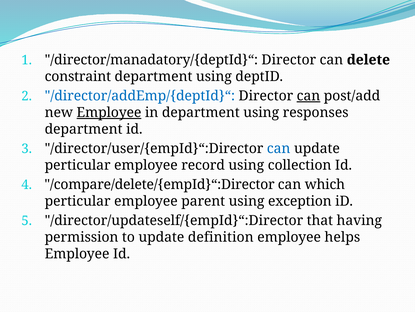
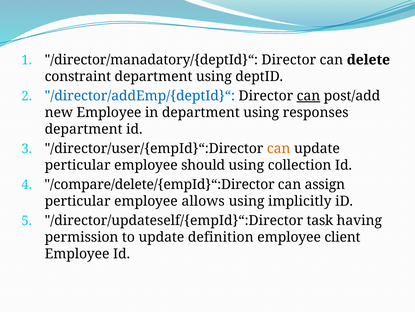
Employee at (109, 112) underline: present -> none
can at (279, 148) colour: blue -> orange
record: record -> should
which: which -> assign
parent: parent -> allows
exception: exception -> implicitly
that: that -> task
helps: helps -> client
